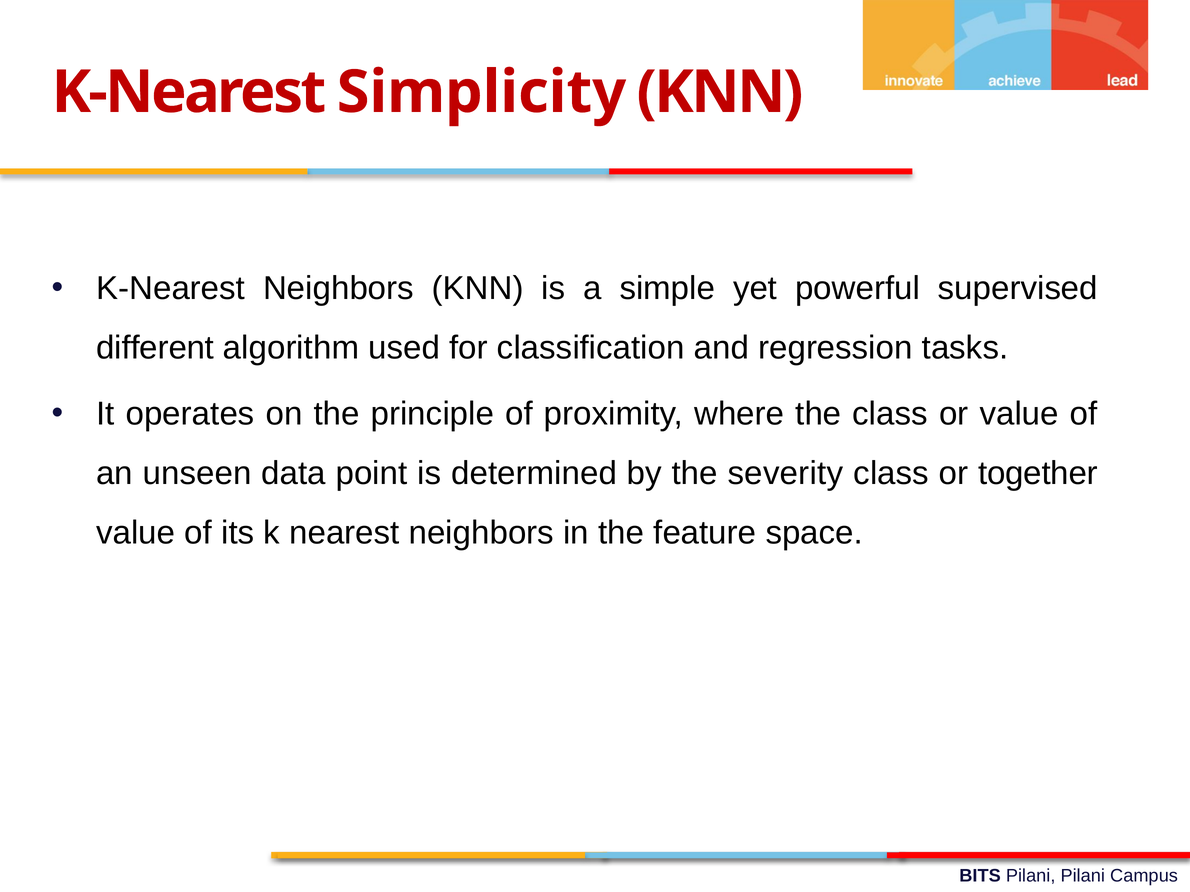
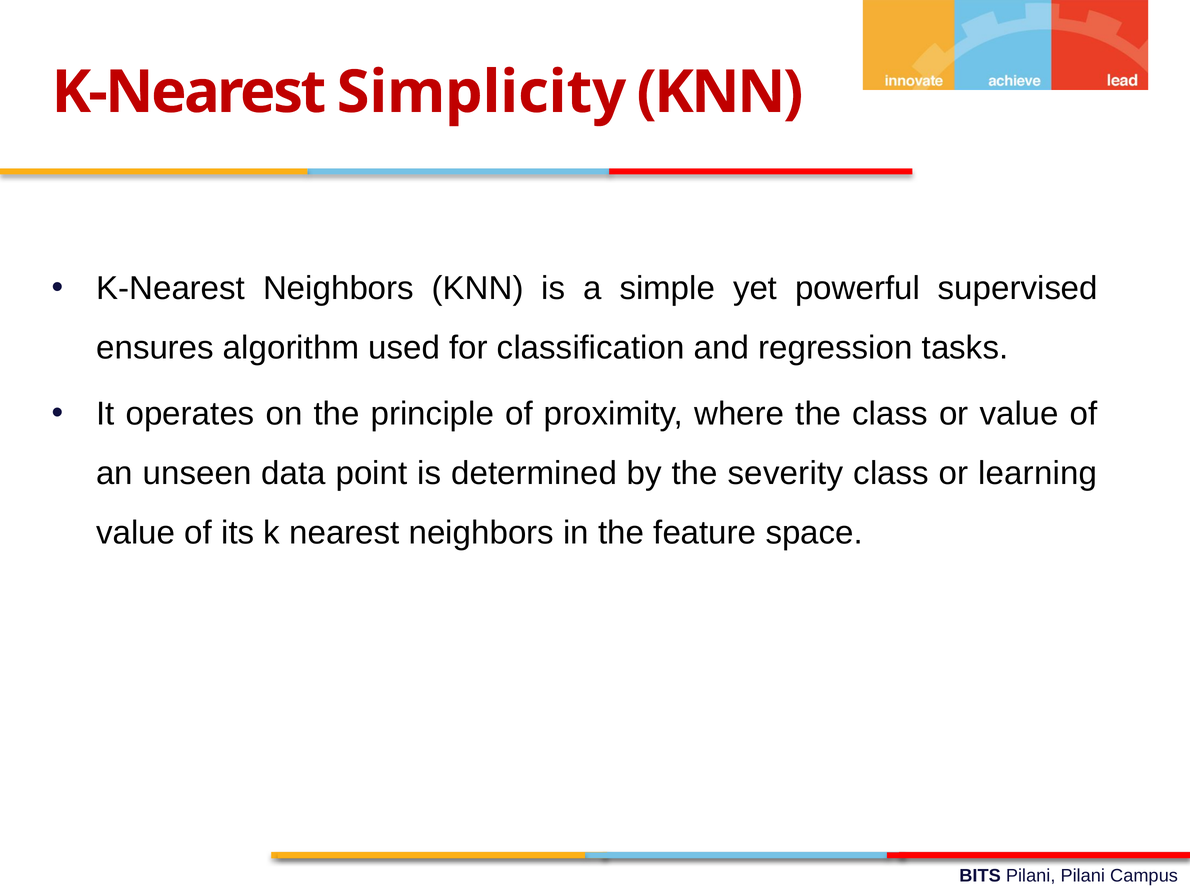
different: different -> ensures
together: together -> learning
